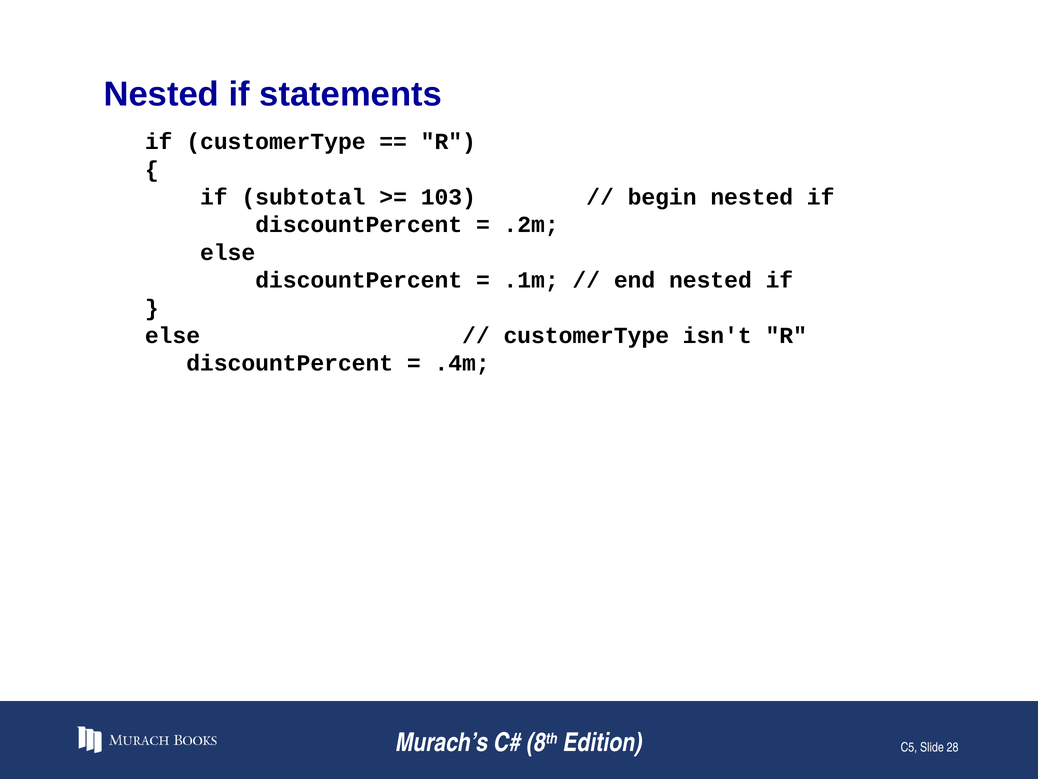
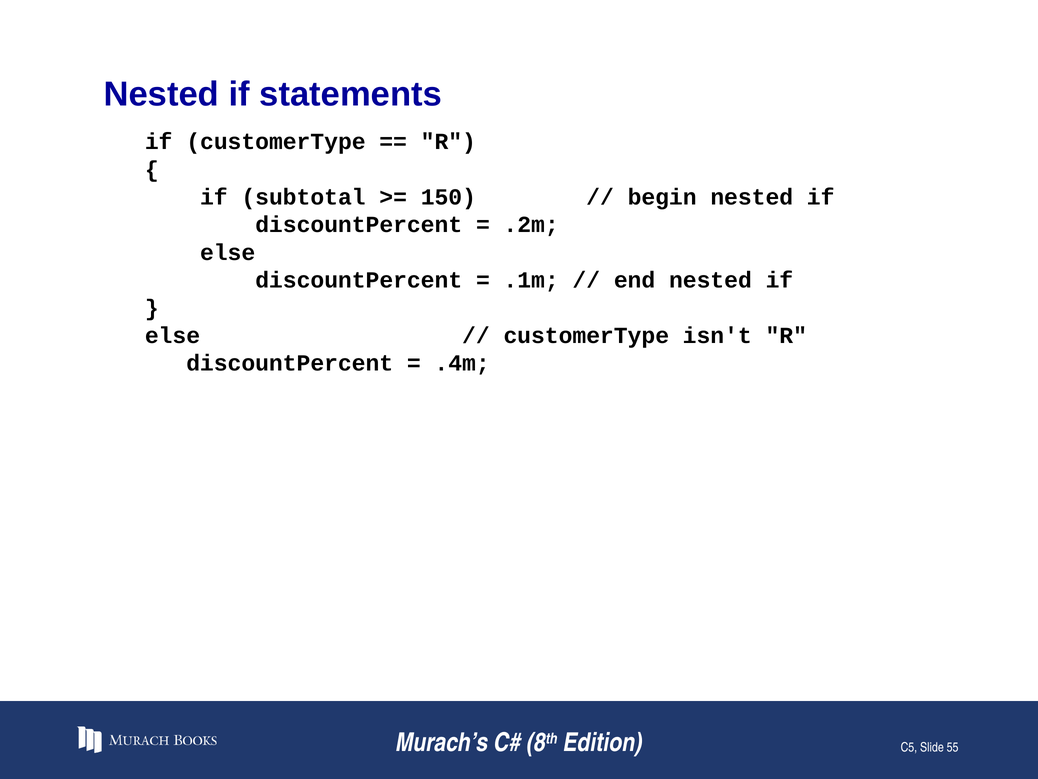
103: 103 -> 150
28: 28 -> 55
